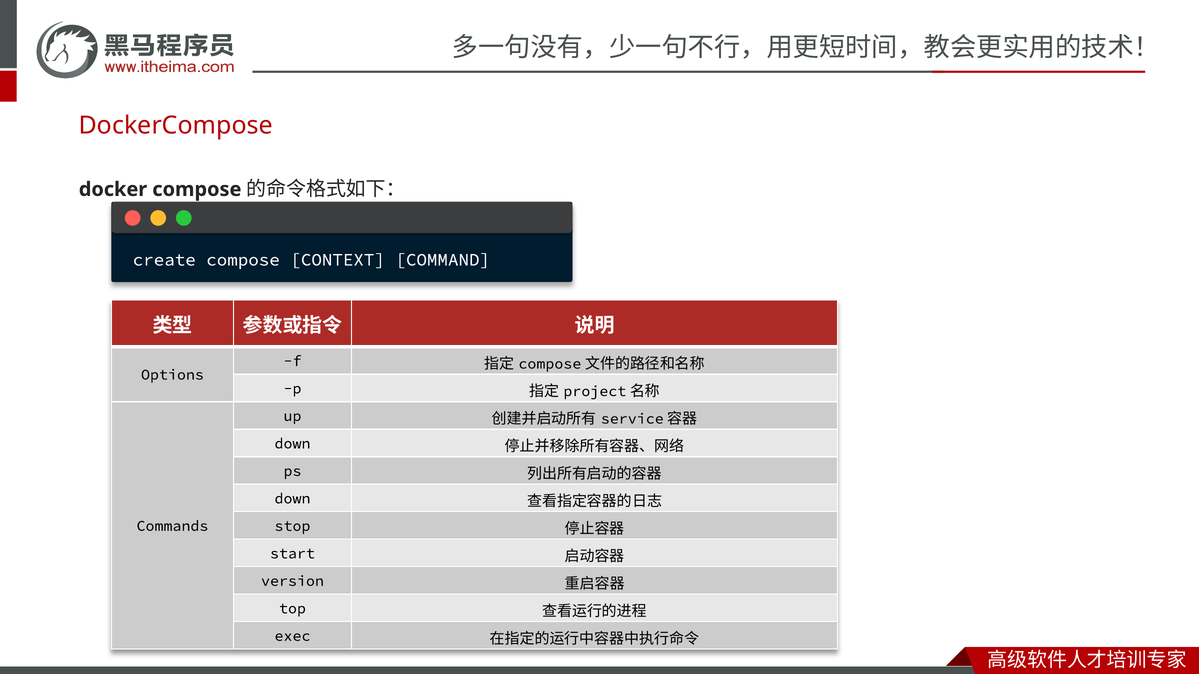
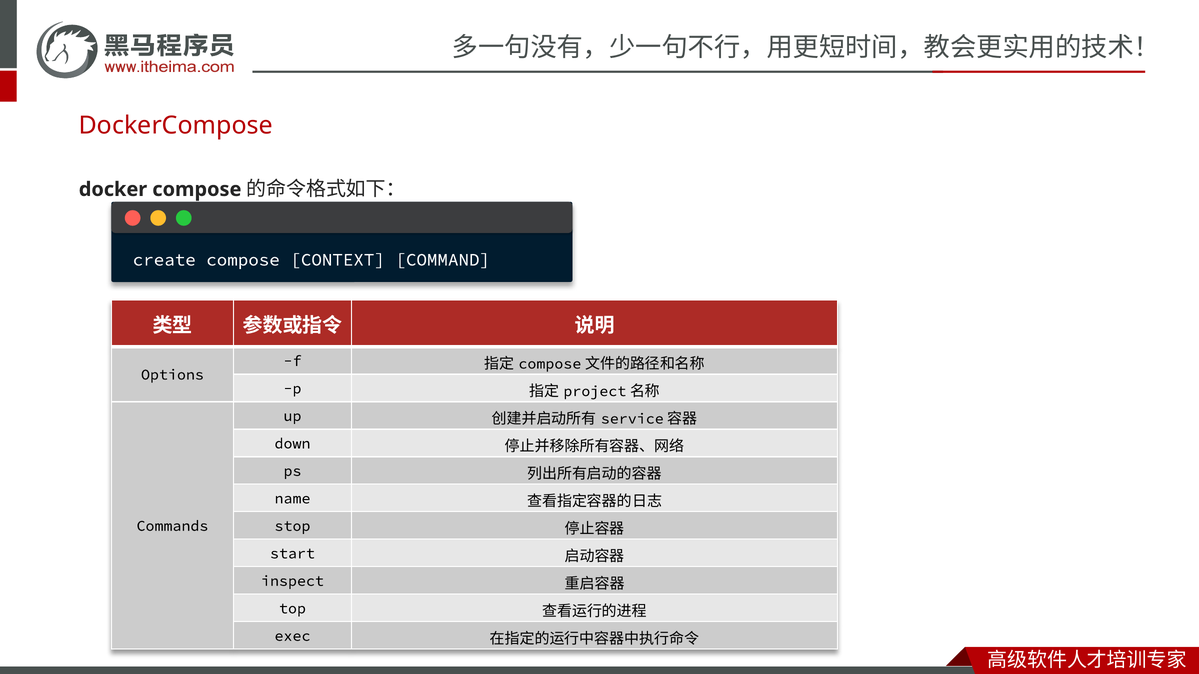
down at (292, 499): down -> name
version: version -> inspect
